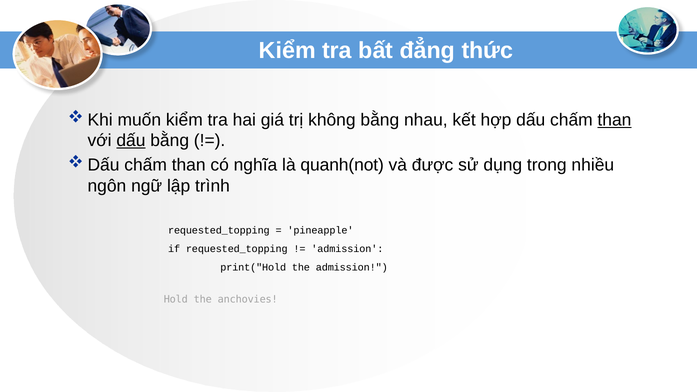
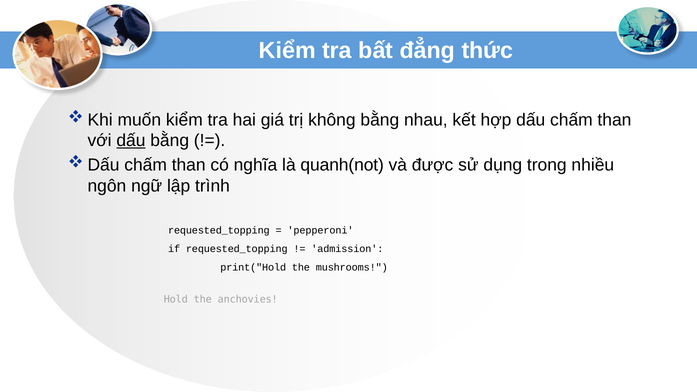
than at (614, 120) underline: present -> none
pineapple: pineapple -> pepperoni
the admission: admission -> mushrooms
